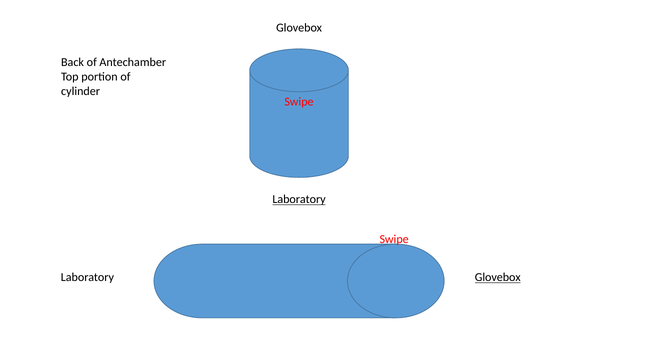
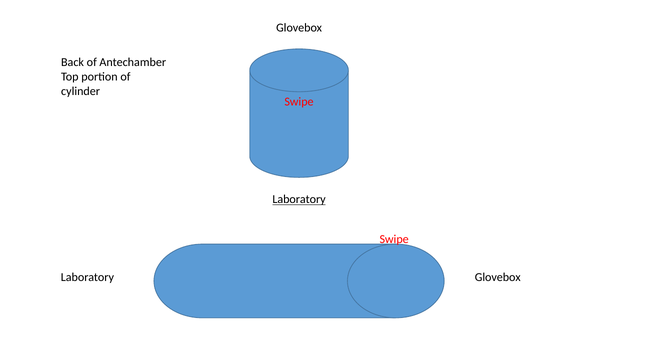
Glovebox at (498, 277) underline: present -> none
